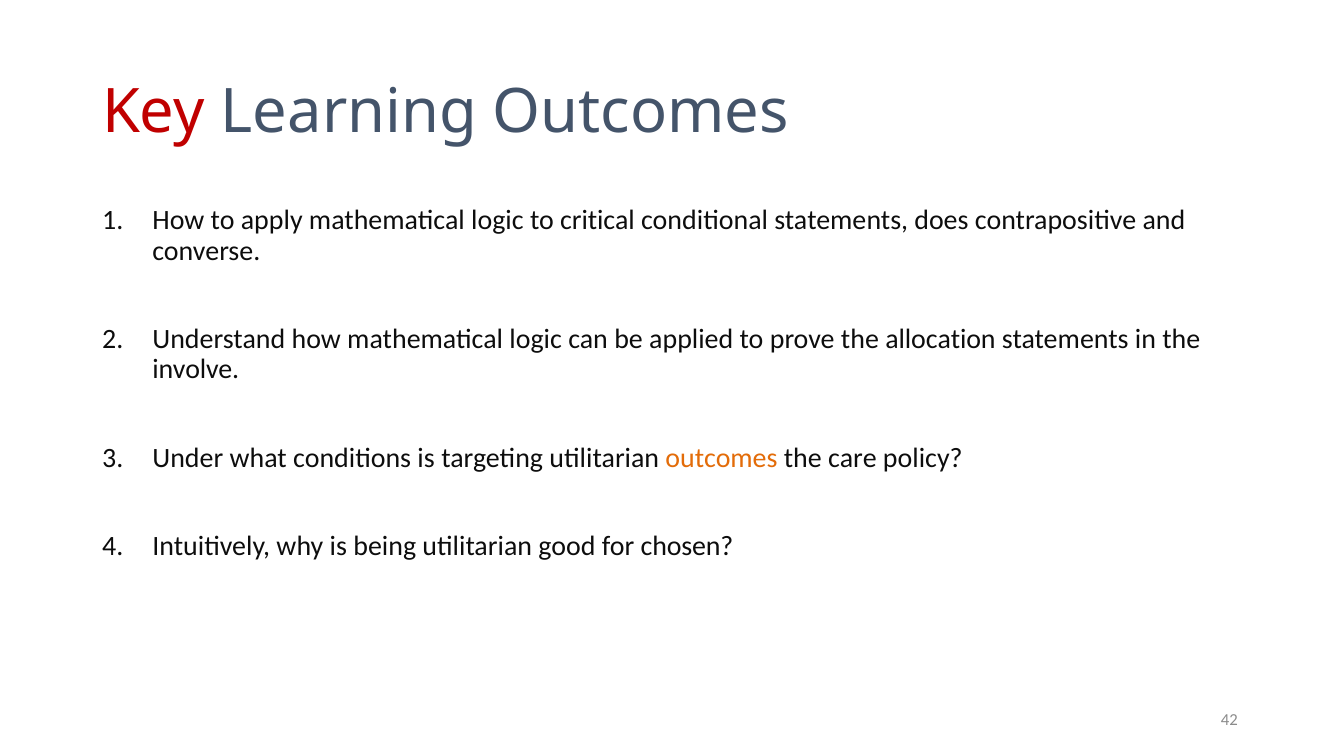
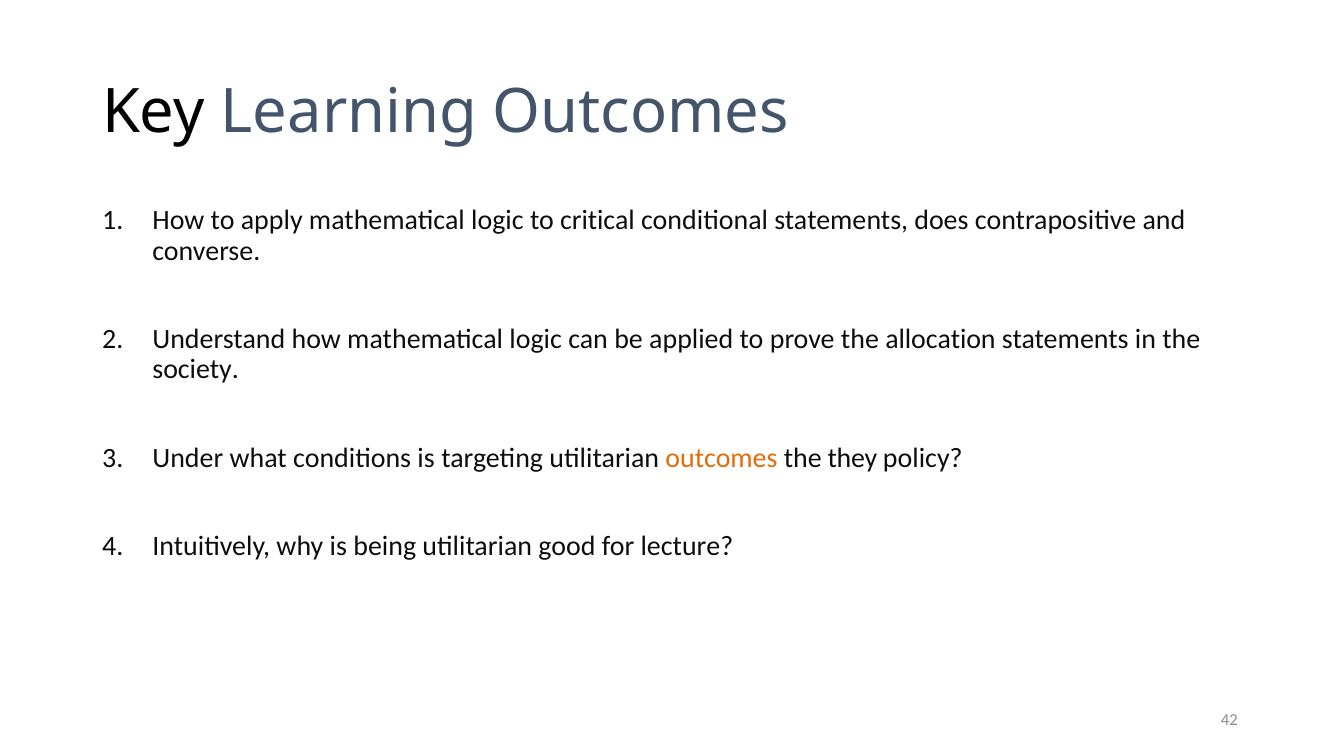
Key colour: red -> black
involve: involve -> society
care: care -> they
chosen: chosen -> lecture
